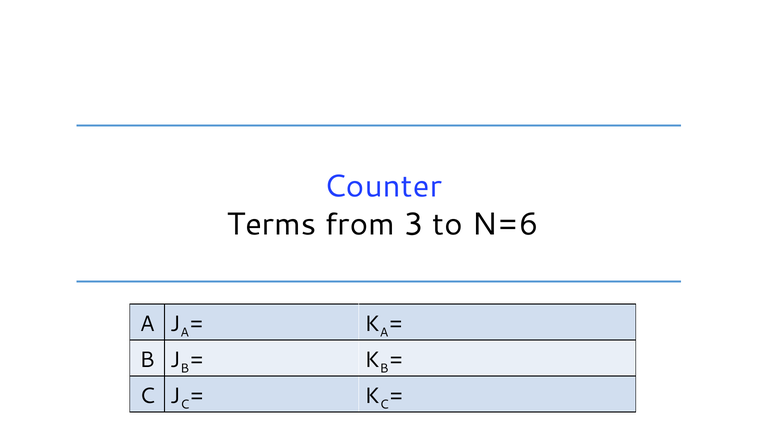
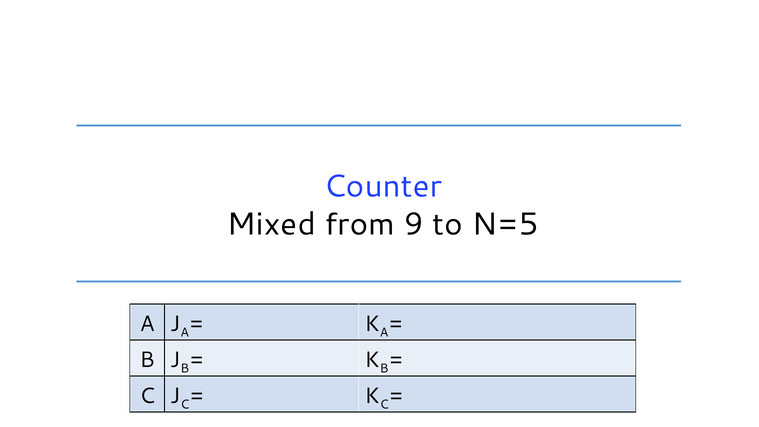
Terms: Terms -> Mixed
3: 3 -> 9
N=6: N=6 -> N=5
